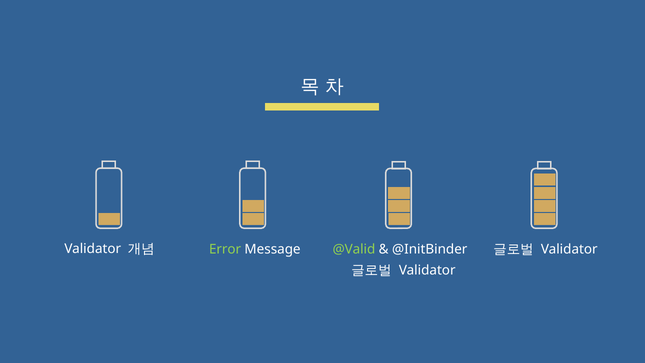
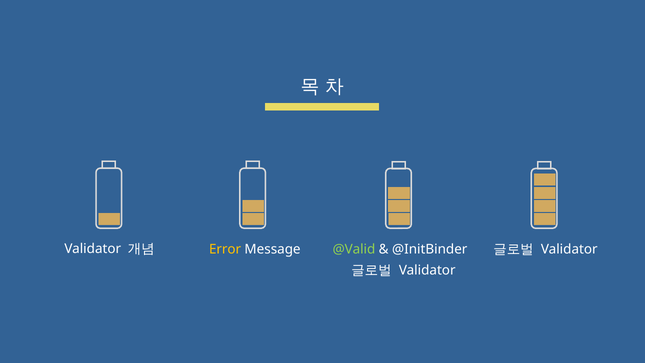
Error colour: light green -> yellow
